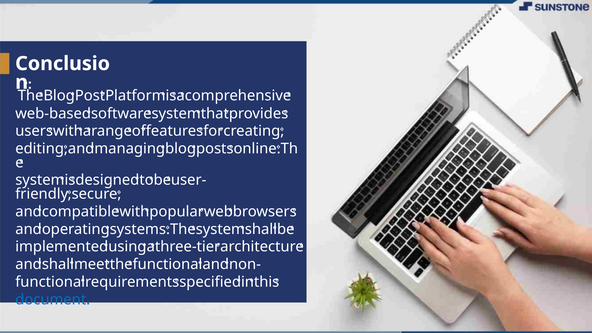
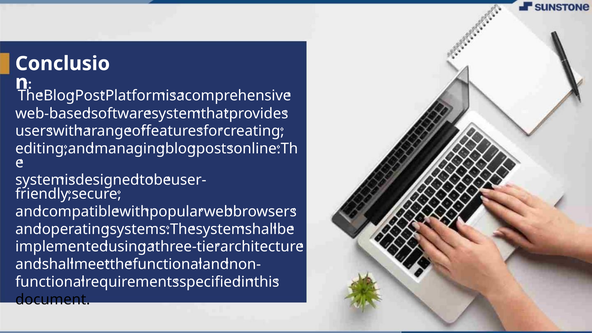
document colour: blue -> black
